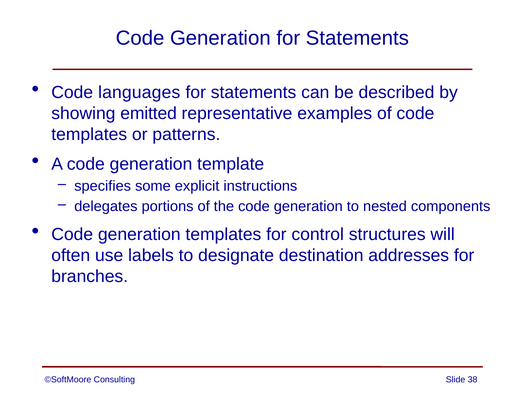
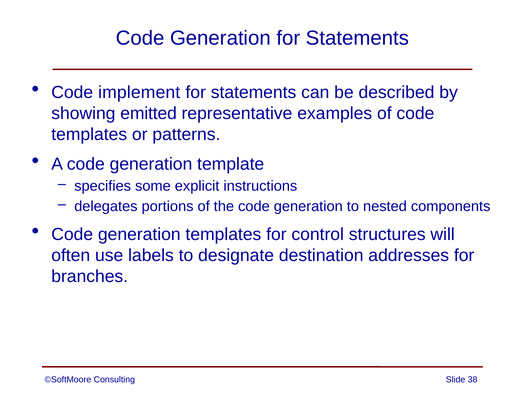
languages: languages -> implement
